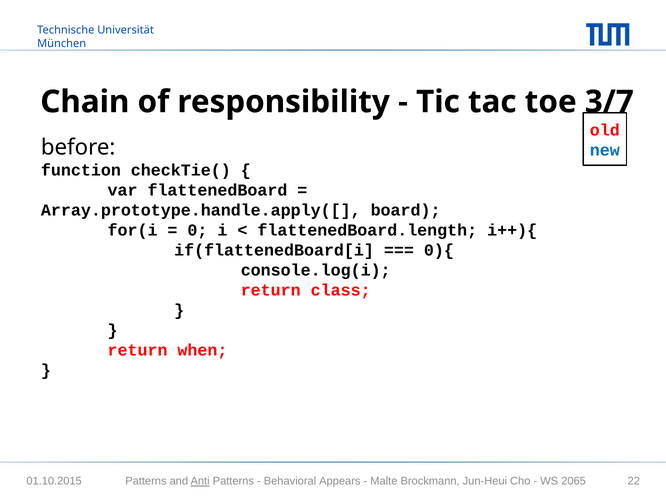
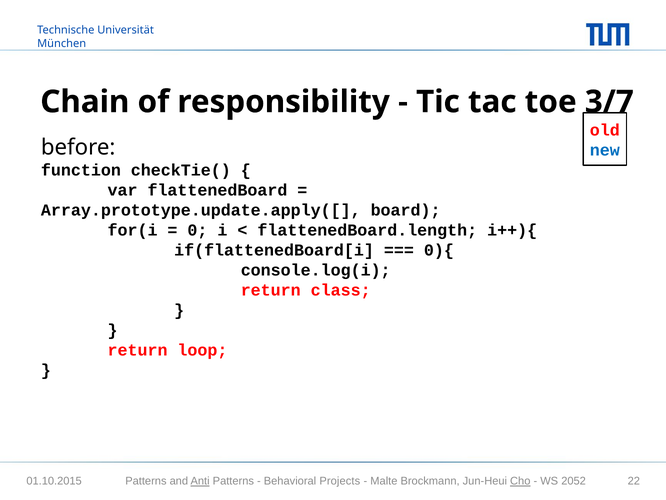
Array.prototype.handle.apply([: Array.prototype.handle.apply([ -> Array.prototype.update.apply([
when: when -> loop
Appears: Appears -> Projects
Cho underline: none -> present
2065: 2065 -> 2052
